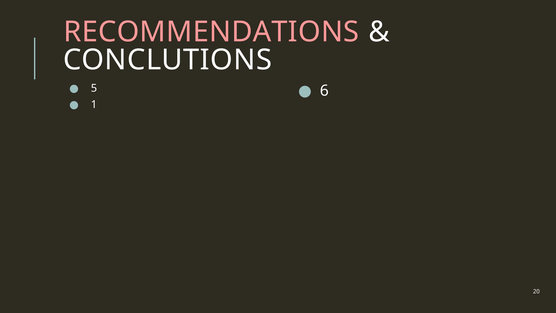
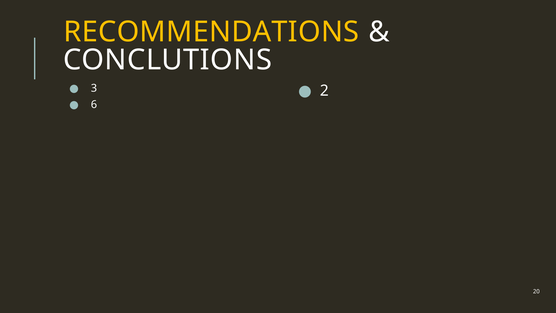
RECOMMENDATIONS colour: pink -> yellow
5: 5 -> 3
6: 6 -> 2
1: 1 -> 6
